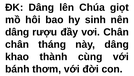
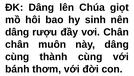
tháng: tháng -> muôn
khao at (17, 56): khao -> cùng
